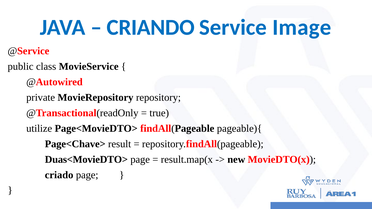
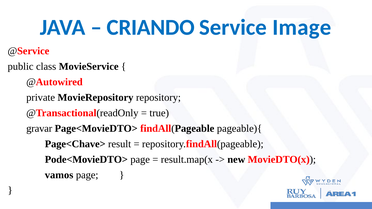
utilize: utilize -> gravar
Duas<MovieDTO>: Duas<MovieDTO> -> Pode<MovieDTO>
criado: criado -> vamos
